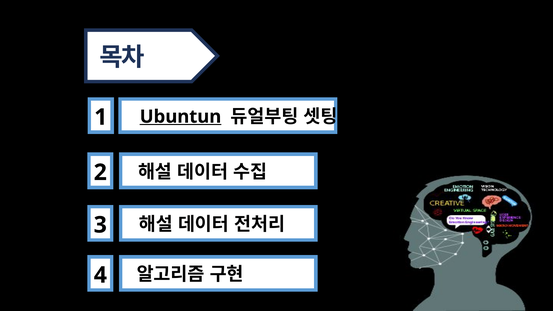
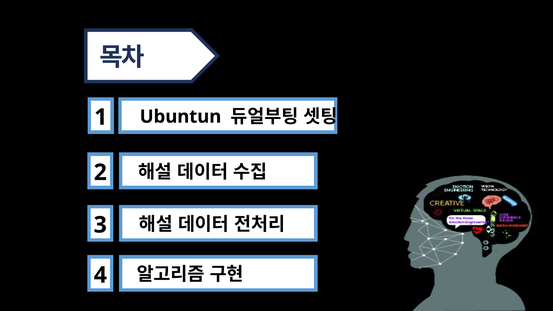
Ubuntun underline: present -> none
